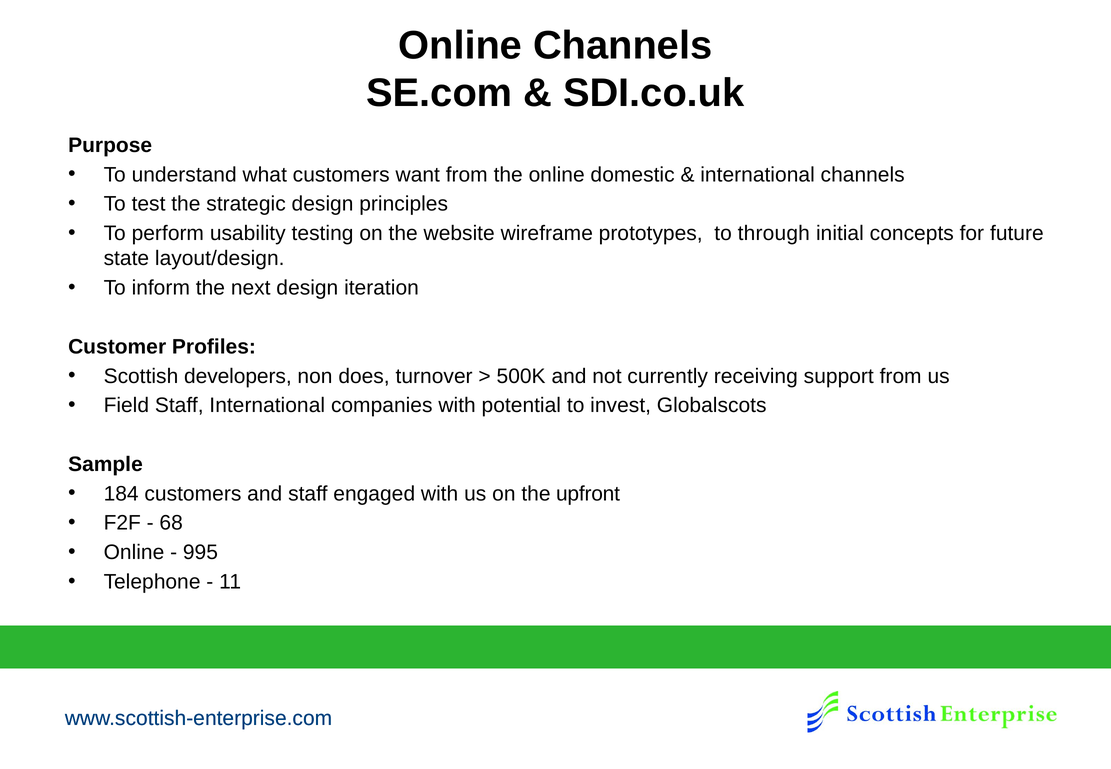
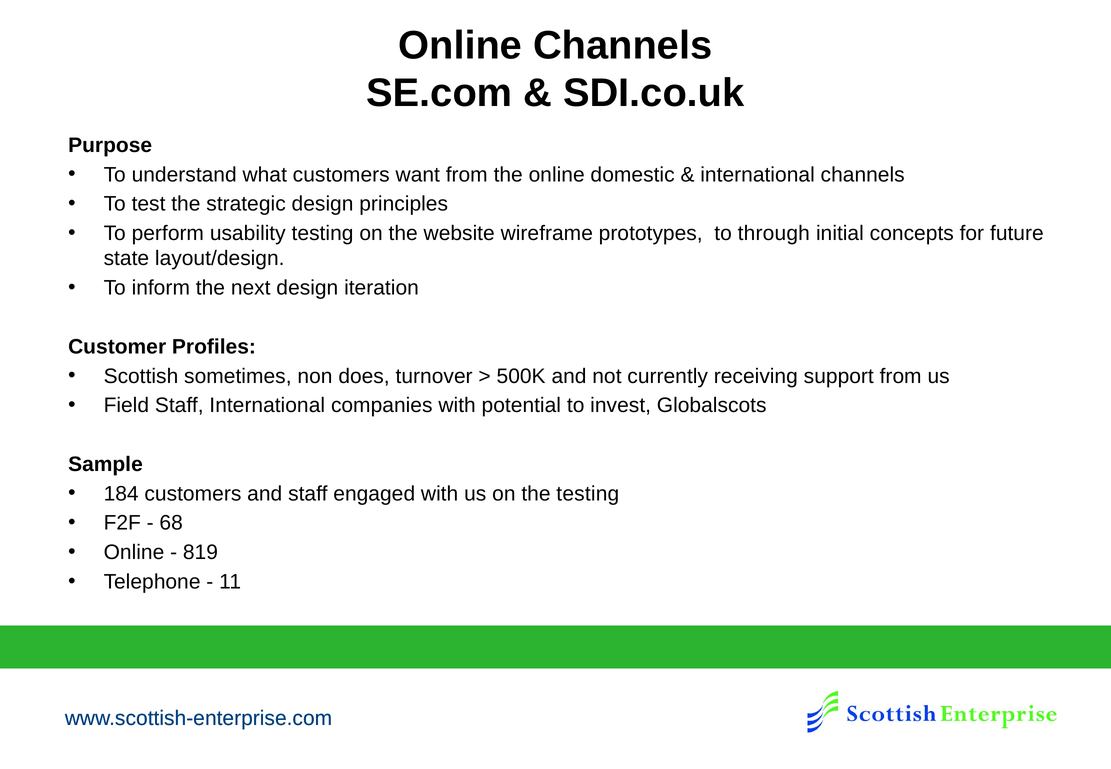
developers: developers -> sometimes
the upfront: upfront -> testing
995: 995 -> 819
